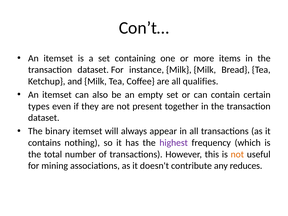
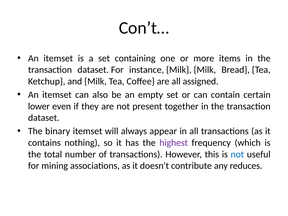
qualifies: qualifies -> assigned
types: types -> lower
not at (237, 154) colour: orange -> blue
